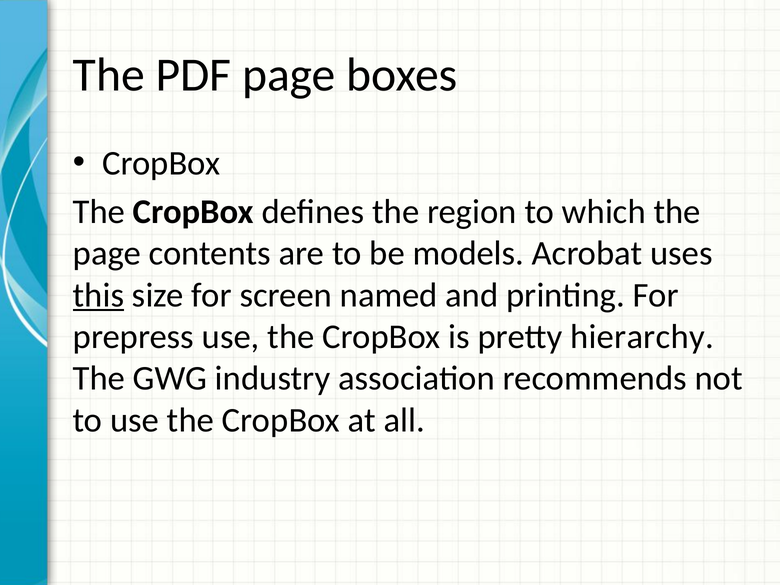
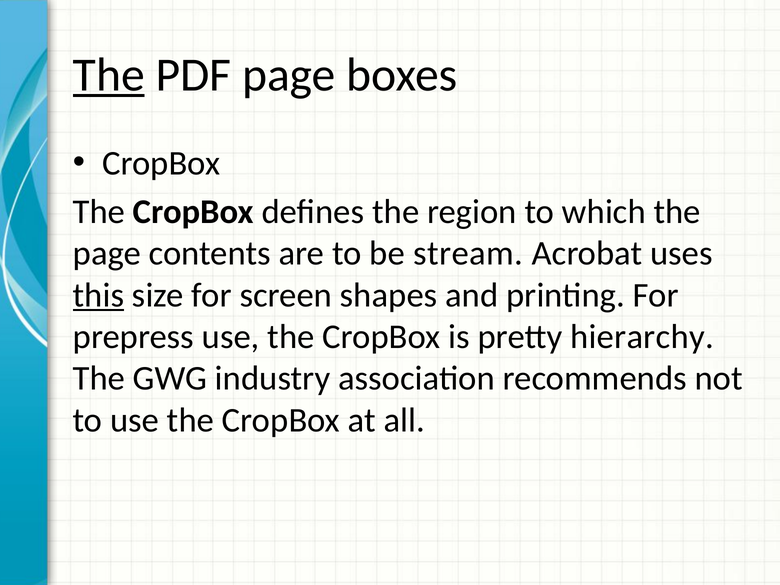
The at (109, 75) underline: none -> present
models: models -> stream
named: named -> shapes
